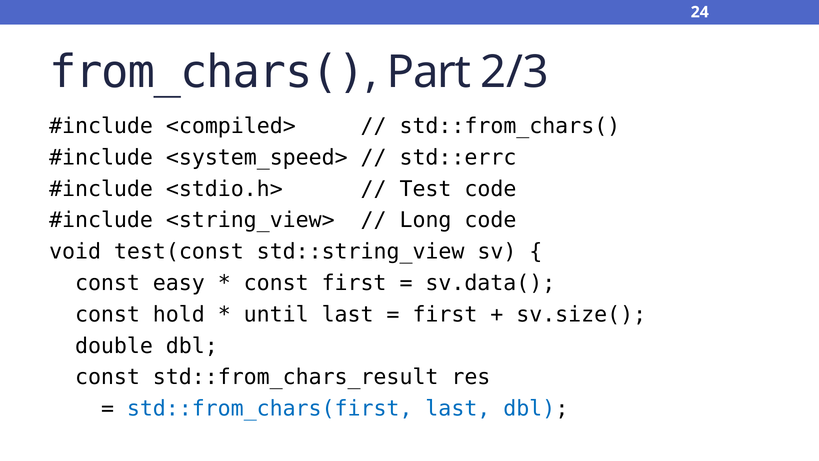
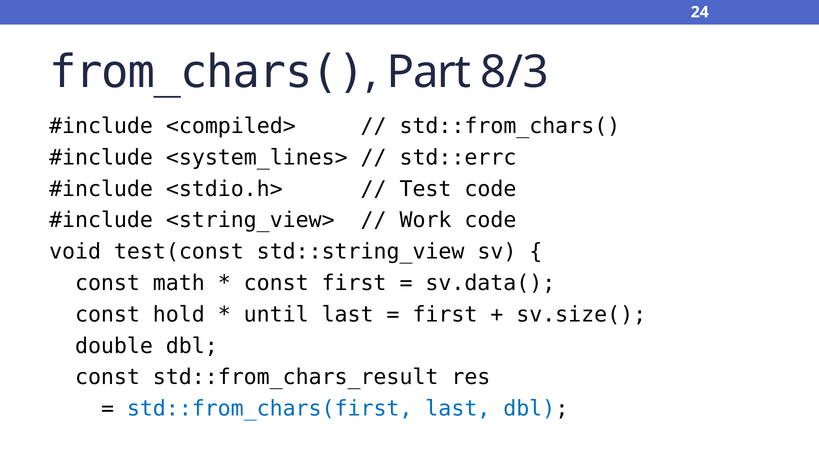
2/3: 2/3 -> 8/3
<system_speed>: <system_speed> -> <system_lines>
Long: Long -> Work
easy: easy -> math
